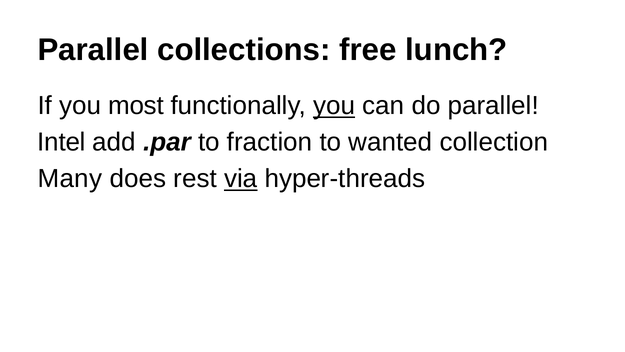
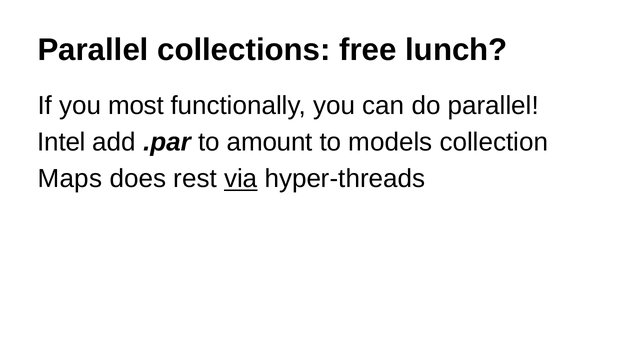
you at (334, 106) underline: present -> none
fraction: fraction -> amount
wanted: wanted -> models
Many: Many -> Maps
